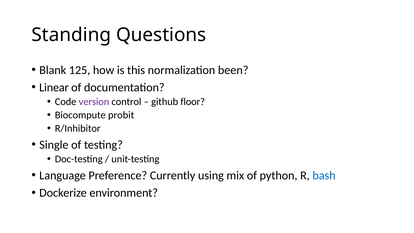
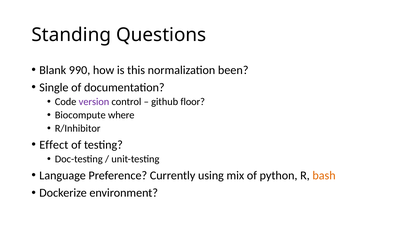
125: 125 -> 990
Linear: Linear -> Single
probit: probit -> where
Single: Single -> Effect
bash colour: blue -> orange
